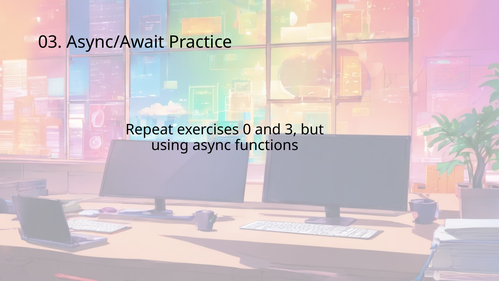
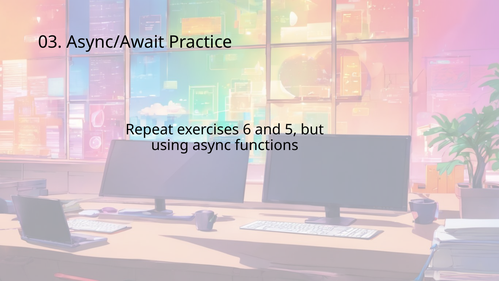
0: 0 -> 6
3: 3 -> 5
